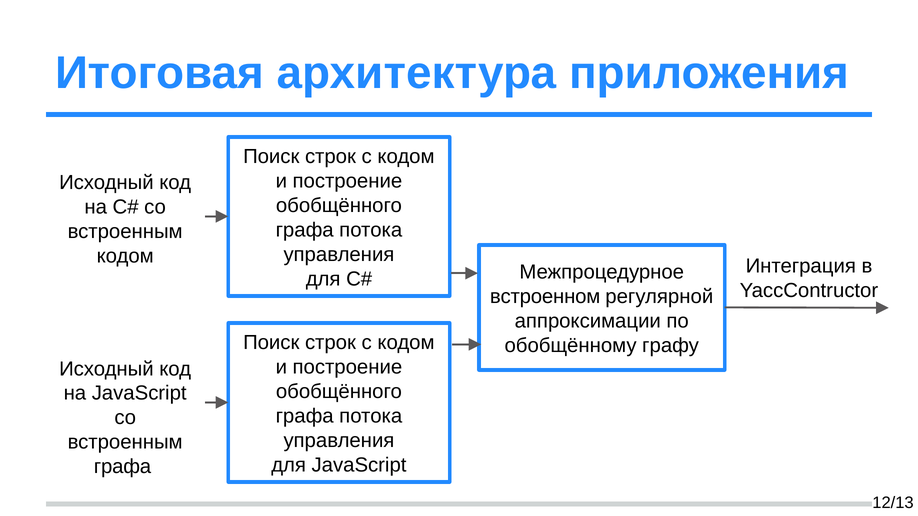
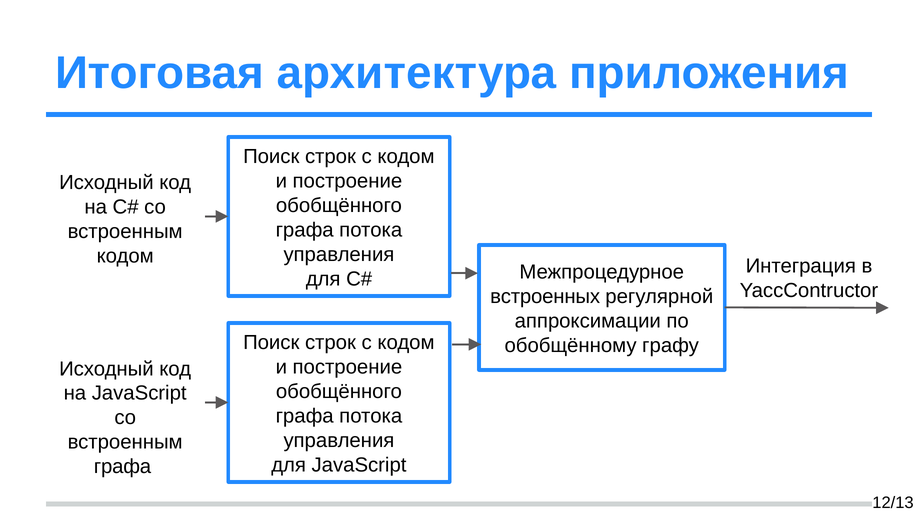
встроенном: встроенном -> встроенных
